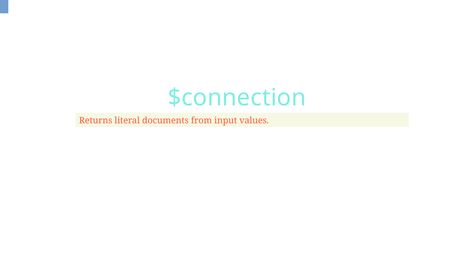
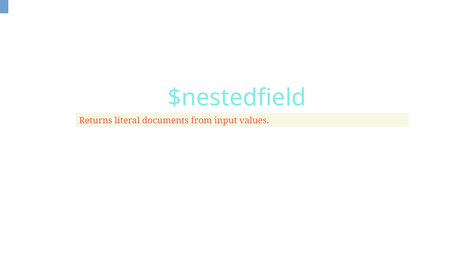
$connection: $connection -> $nestedfield
